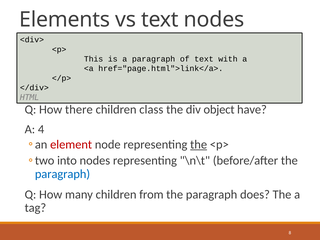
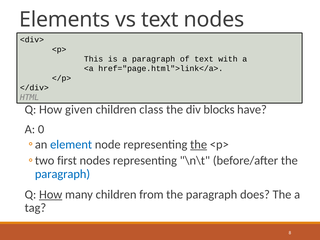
there: there -> given
object: object -> blocks
4: 4 -> 0
element colour: red -> blue
into: into -> first
How at (51, 194) underline: none -> present
